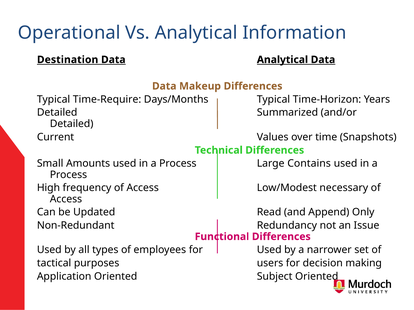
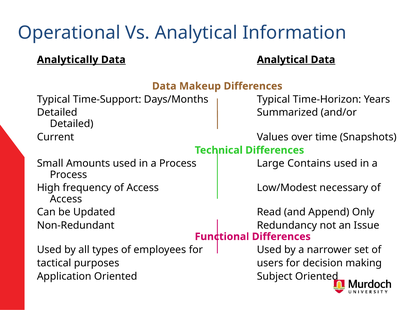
Destination: Destination -> Analytically
Time-Require: Time-Require -> Time-Support
